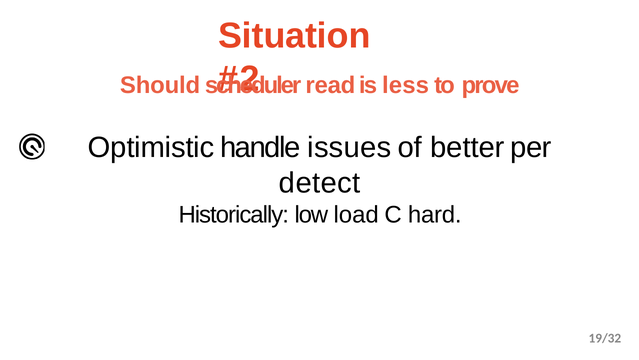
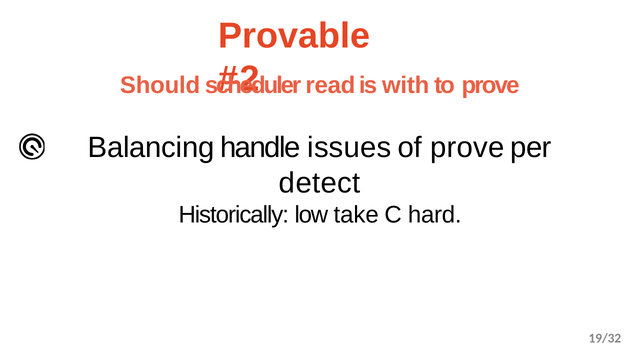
Situation: Situation -> Provable
less: less -> with
Optimistic: Optimistic -> Balancing
of better: better -> prove
load: load -> take
